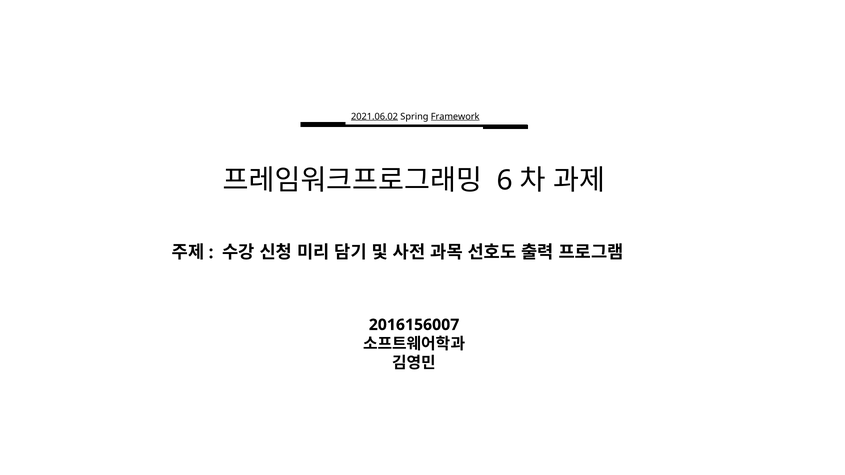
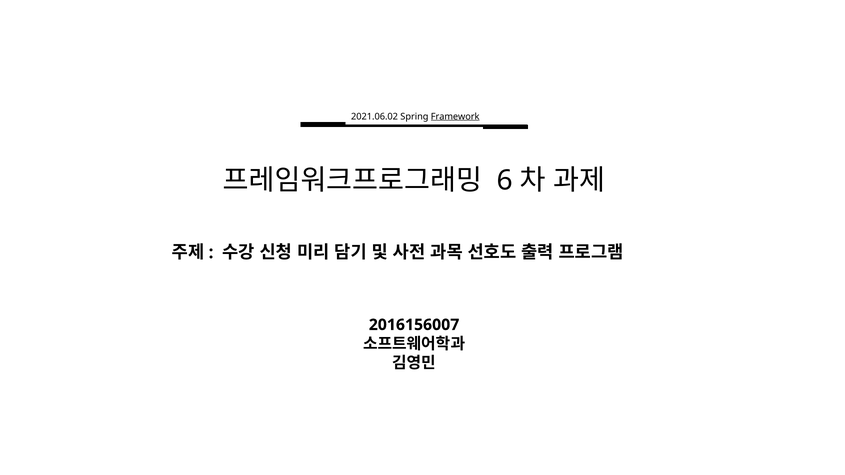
2021.06.02 underline: present -> none
